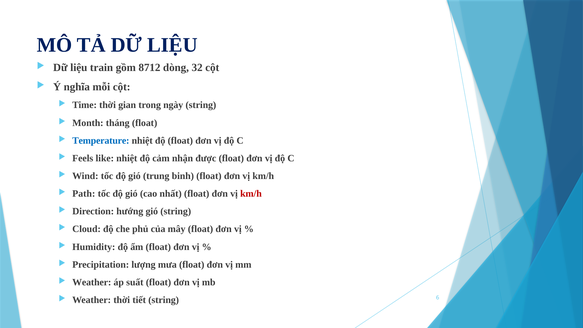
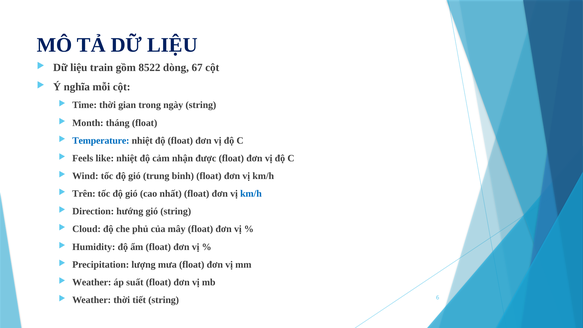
8712: 8712 -> 8522
32: 32 -> 67
Path: Path -> Trên
km/h at (251, 194) colour: red -> blue
